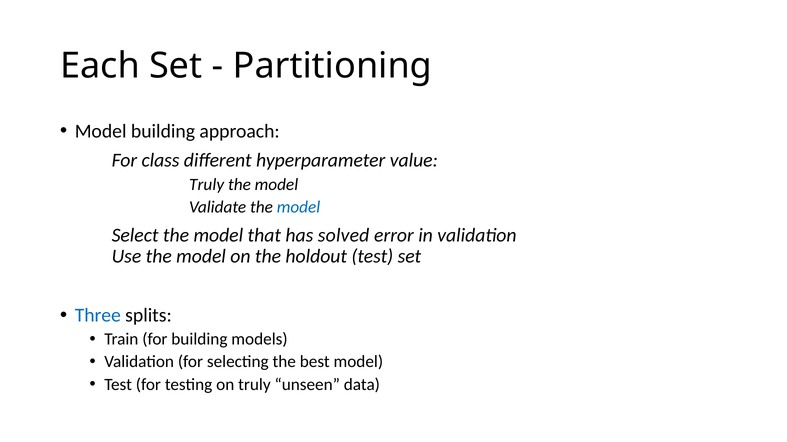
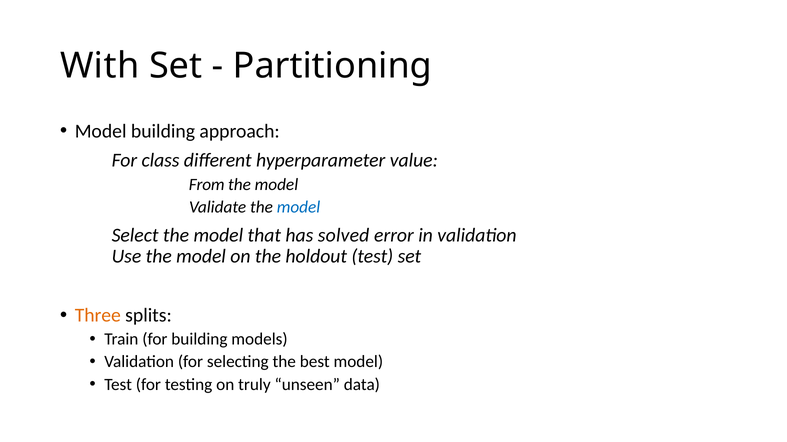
Each: Each -> With
Truly at (207, 185): Truly -> From
Three colour: blue -> orange
